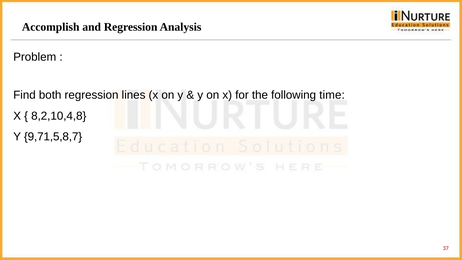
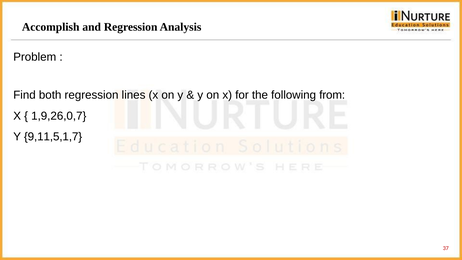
time: time -> from
8,2,10,4,8: 8,2,10,4,8 -> 1,9,26,0,7
9,71,5,8,7: 9,71,5,8,7 -> 9,11,5,1,7
